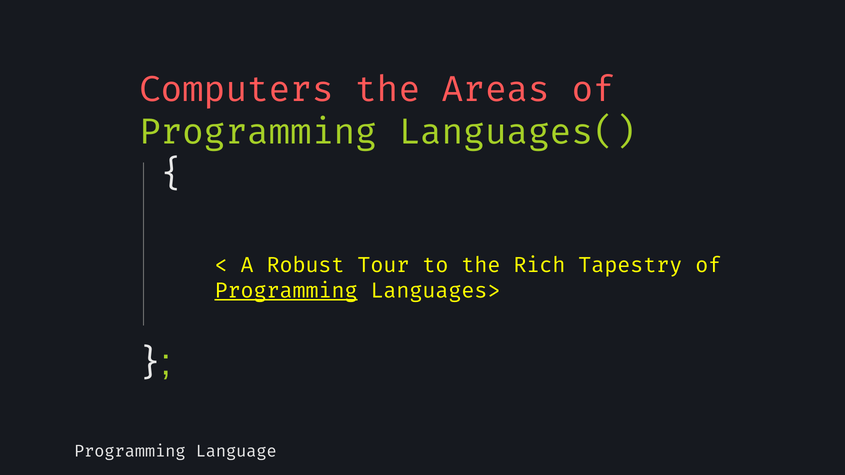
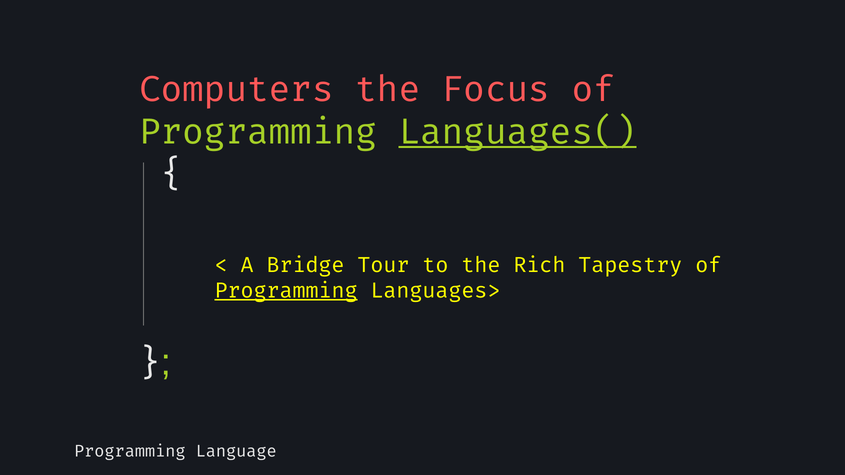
Areas: Areas -> Focus
Languages( underline: none -> present
Robust: Robust -> Bridge
